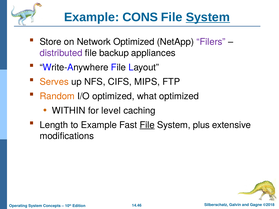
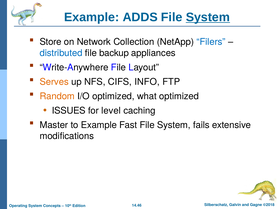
CONS: CONS -> ADDS
Network Optimized: Optimized -> Collection
Filers colour: purple -> blue
distributed colour: purple -> blue
MIPS: MIPS -> INFO
WITHIN: WITHIN -> ISSUES
Length: Length -> Master
File at (147, 125) underline: present -> none
plus: plus -> fails
